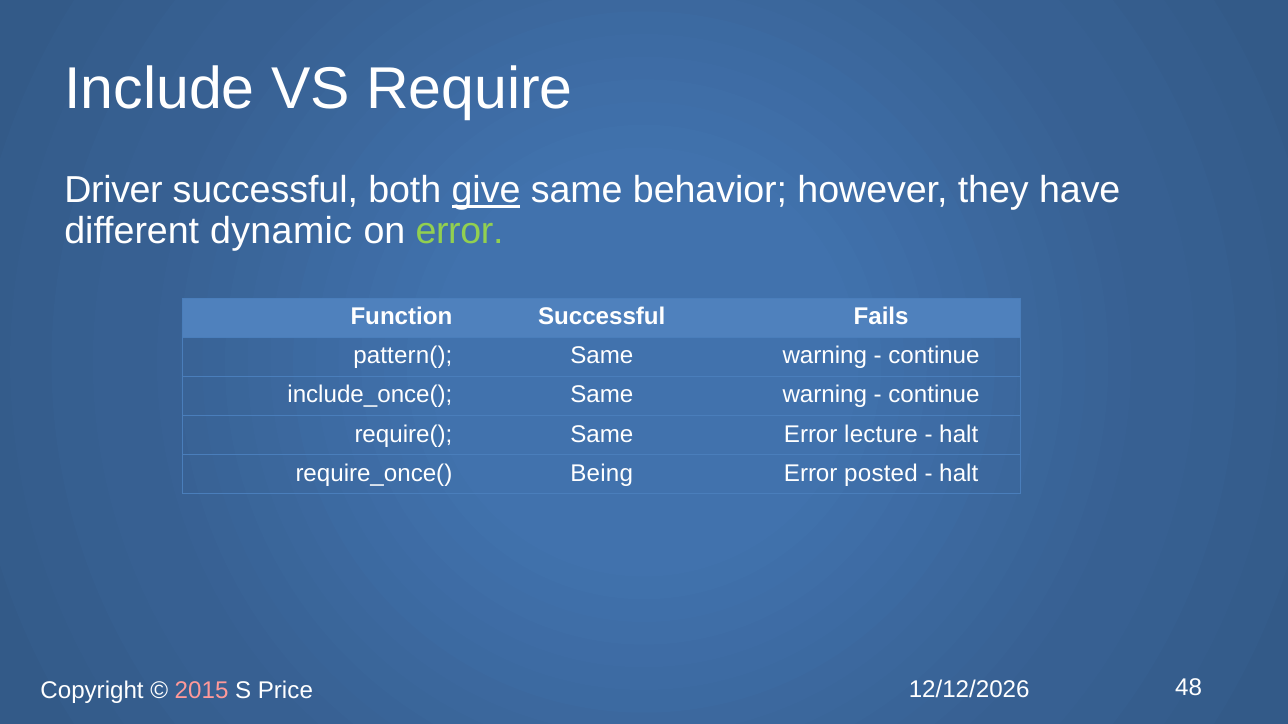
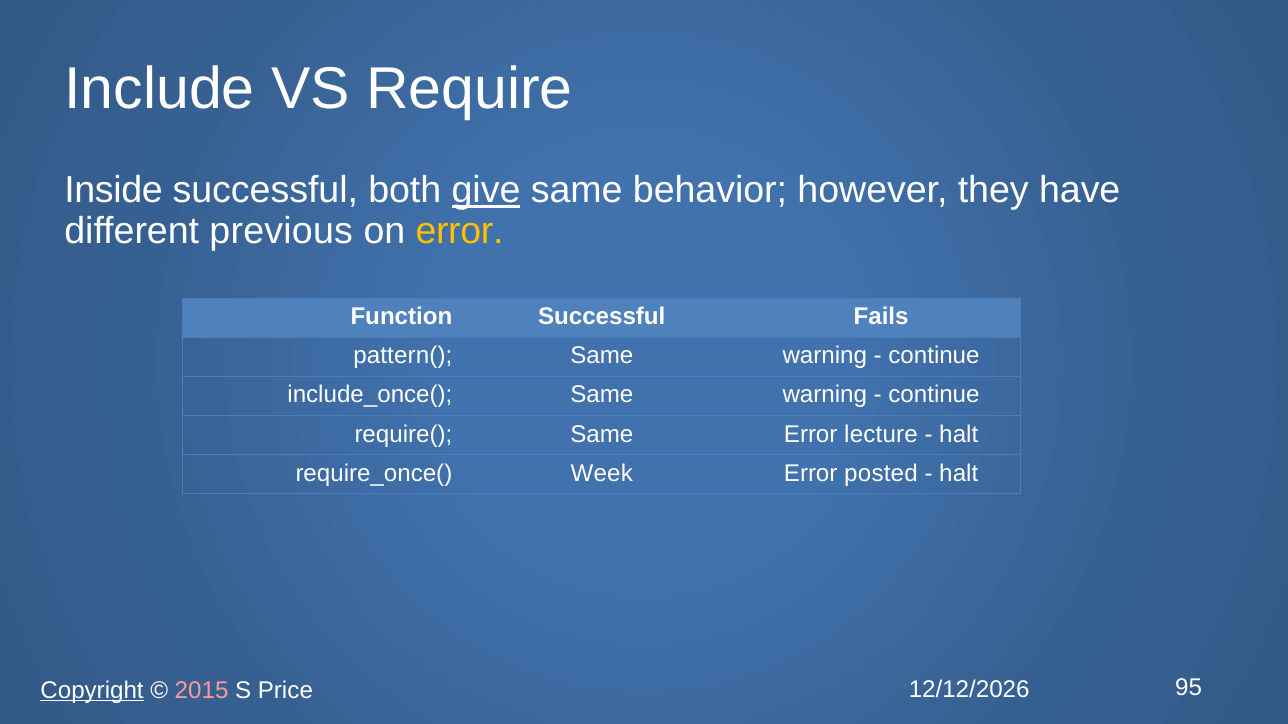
Driver: Driver -> Inside
dynamic: dynamic -> previous
error at (460, 231) colour: light green -> yellow
Being: Being -> Week
Copyright underline: none -> present
48: 48 -> 95
